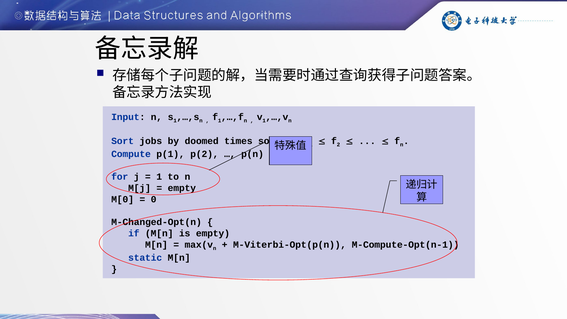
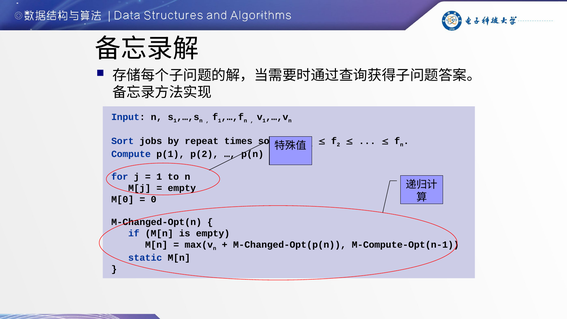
doomed: doomed -> repeat
M-Viterbi-Opt(p(n: M-Viterbi-Opt(p(n -> M-Changed-Opt(p(n
